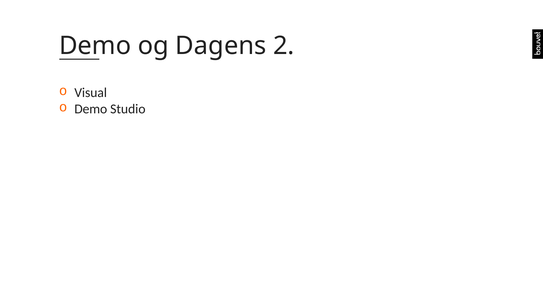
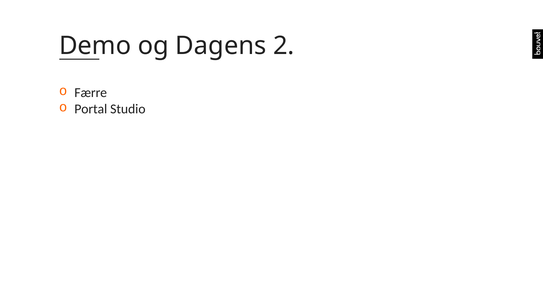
Visual: Visual -> Færre
Demo at (91, 109): Demo -> Portal
